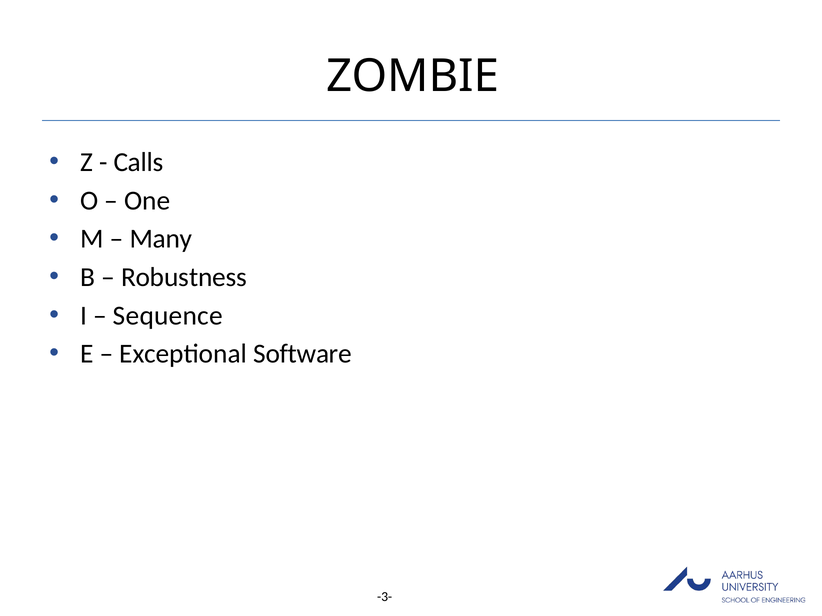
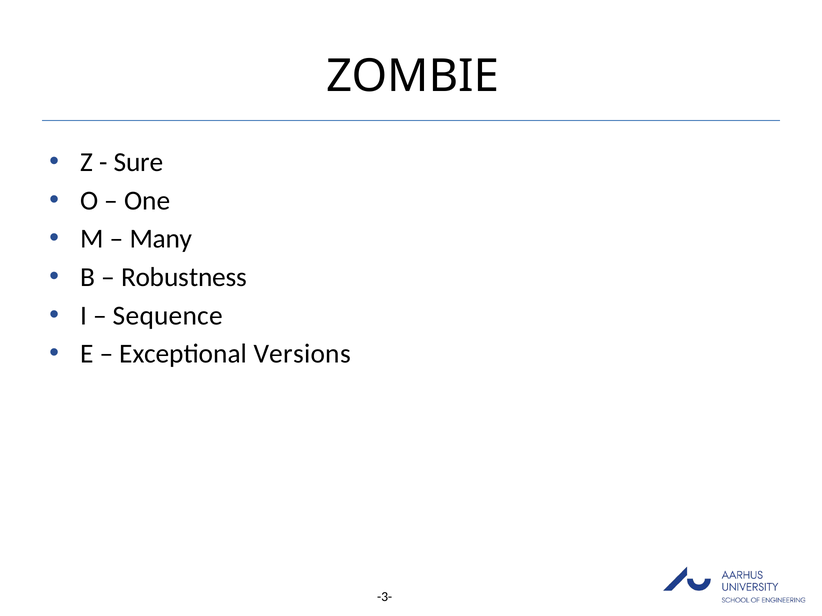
Calls: Calls -> Sure
Software: Software -> Versions
